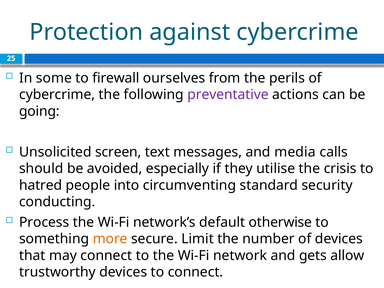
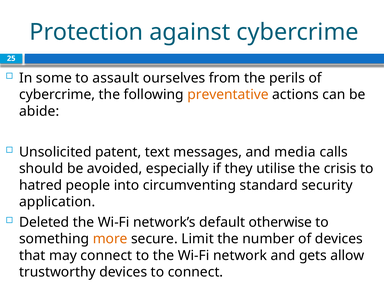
firewall: firewall -> assault
preventative colour: purple -> orange
going: going -> abide
screen: screen -> patent
conducting: conducting -> application
Process: Process -> Deleted
